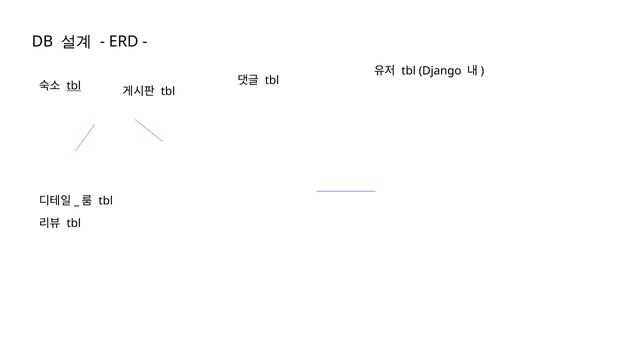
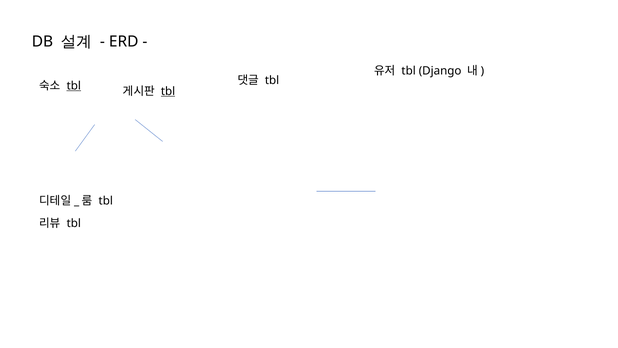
tbl at (168, 91) underline: none -> present
